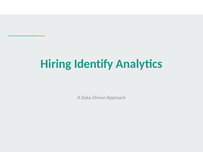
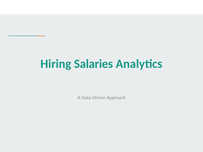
Identify: Identify -> Salaries
